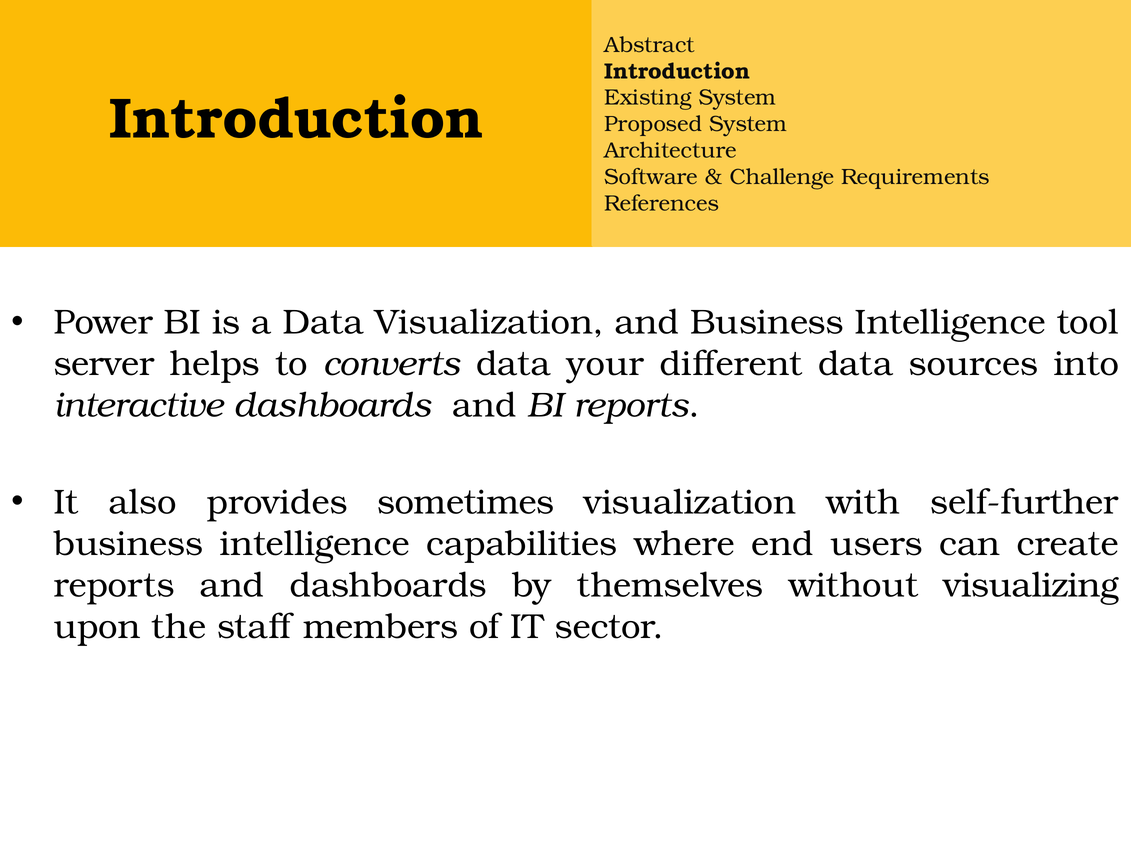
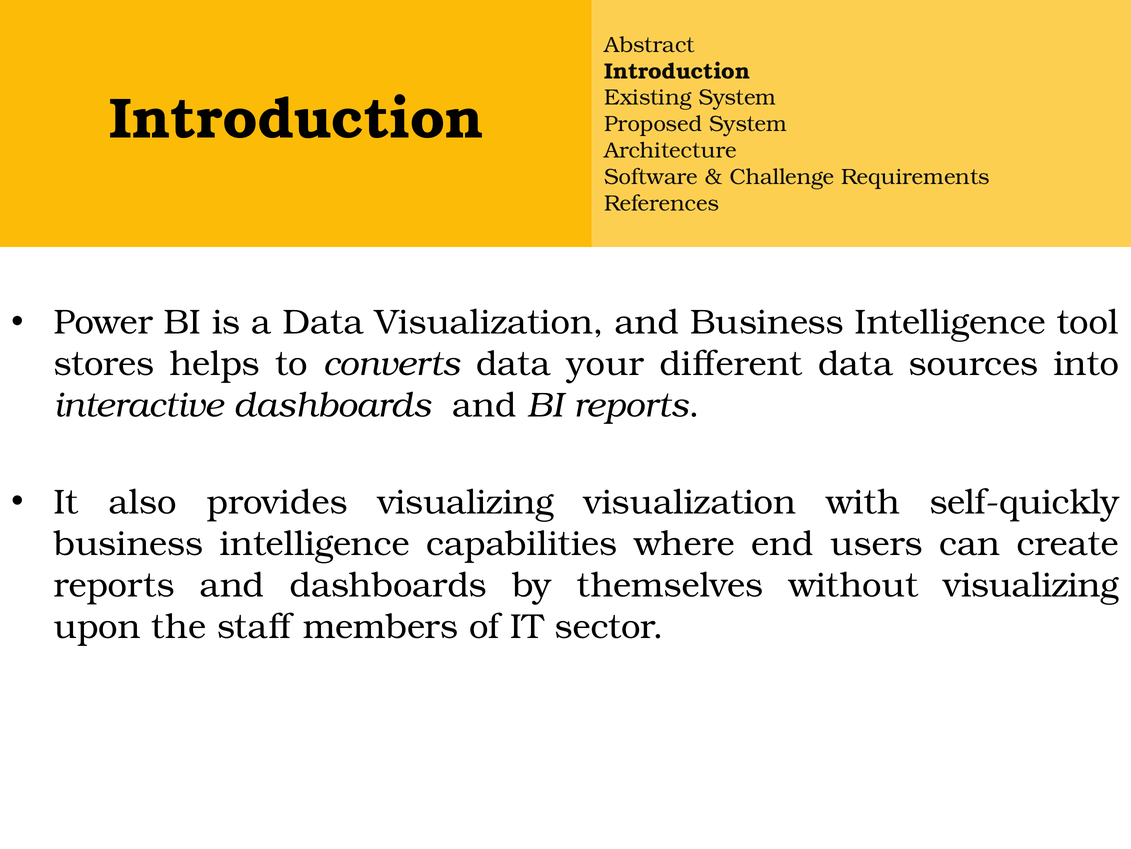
server: server -> stores
provides sometimes: sometimes -> visualizing
self-further: self-further -> self-quickly
